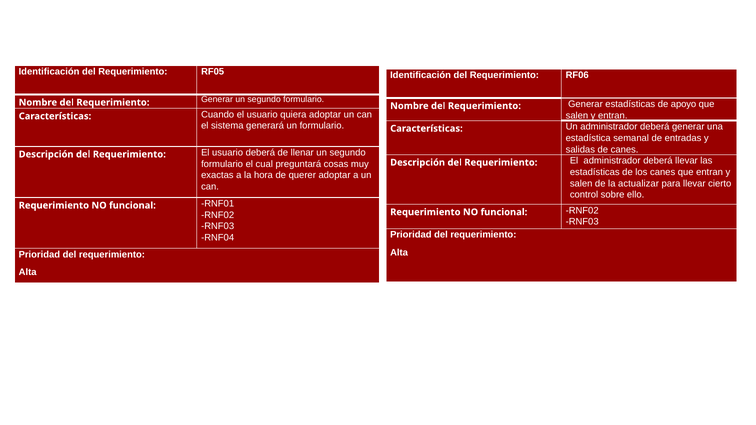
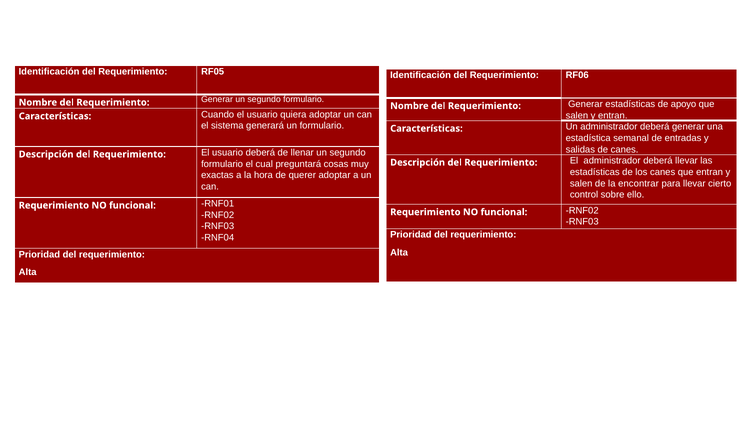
actualizar: actualizar -> encontrar
